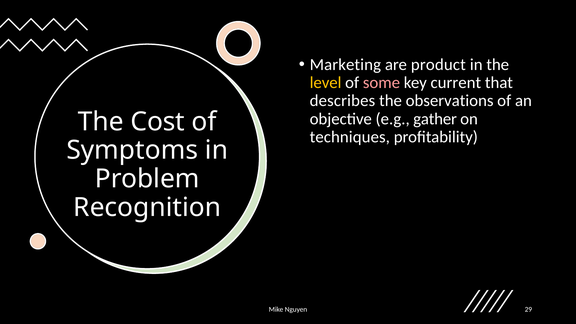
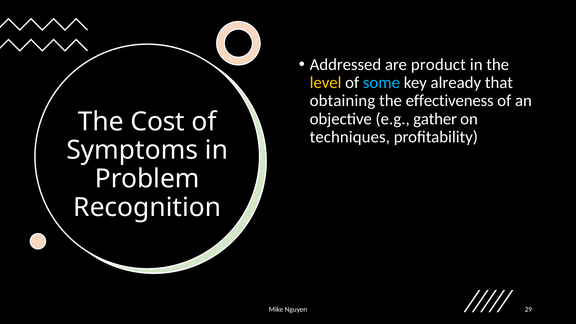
Marketing: Marketing -> Addressed
some colour: pink -> light blue
current: current -> already
describes: describes -> obtaining
observations: observations -> effectiveness
